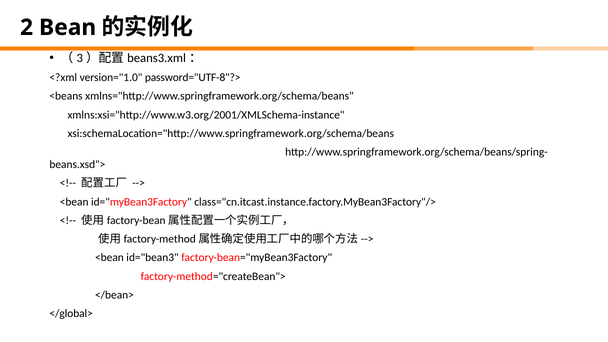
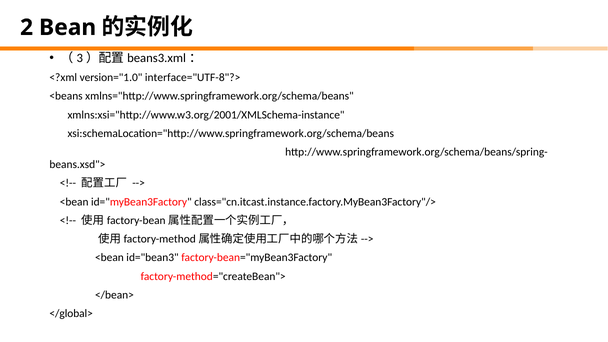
password="UTF-8"?>: password="UTF-8"?> -> interface="UTF-8"?>
